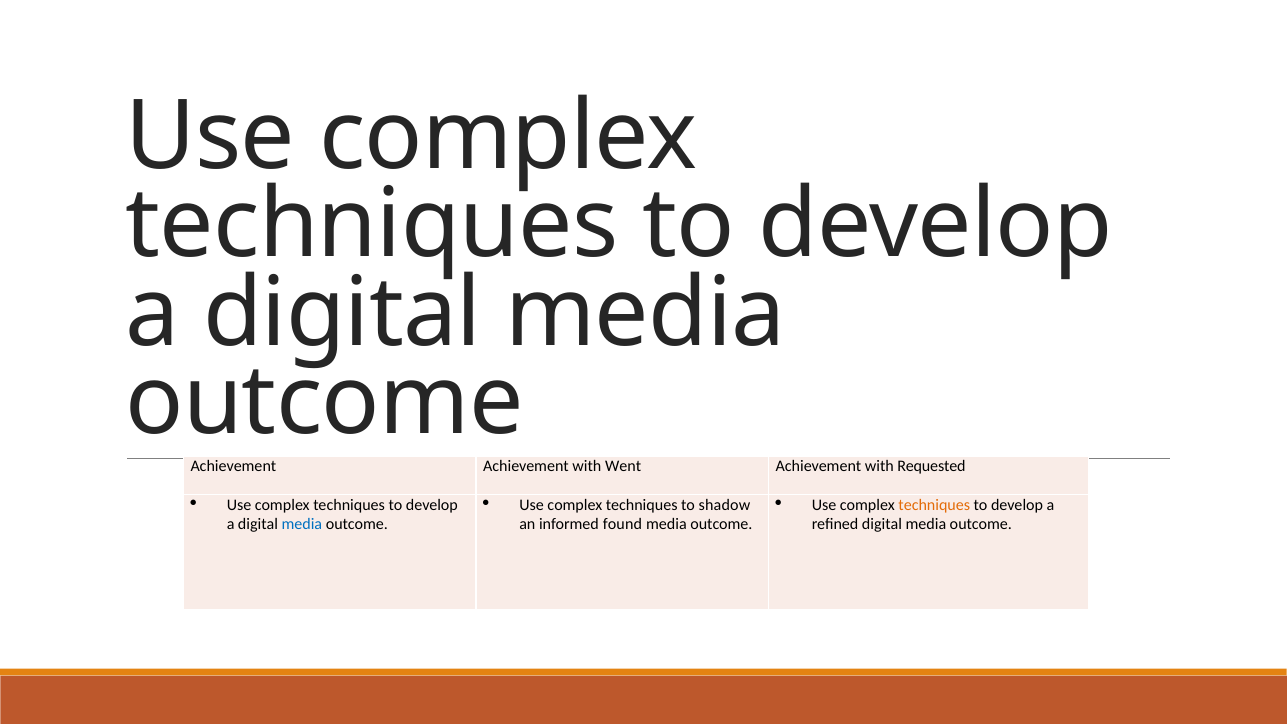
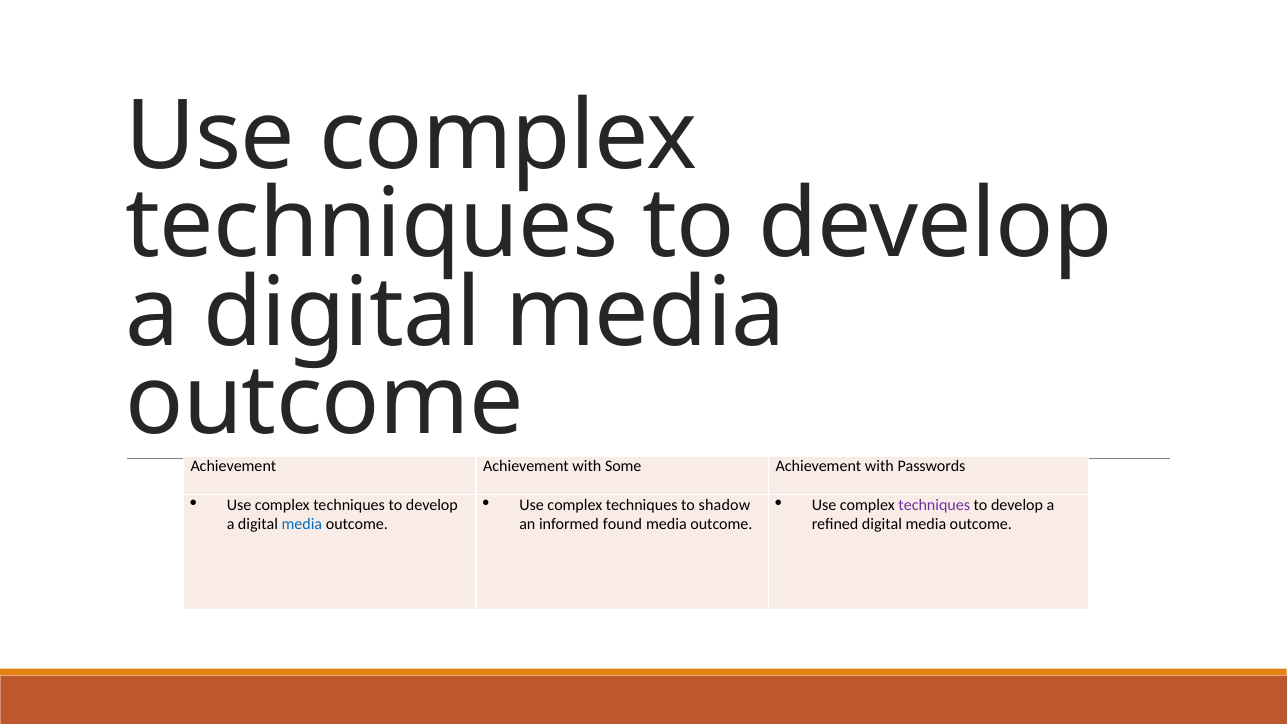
Went: Went -> Some
Requested: Requested -> Passwords
techniques at (934, 505) colour: orange -> purple
